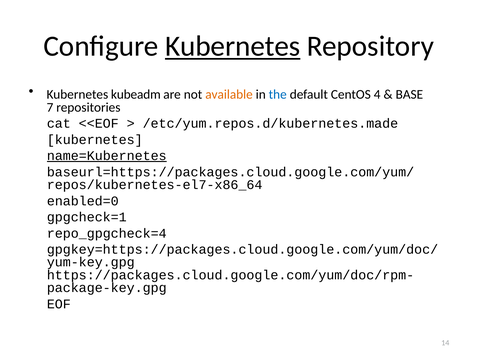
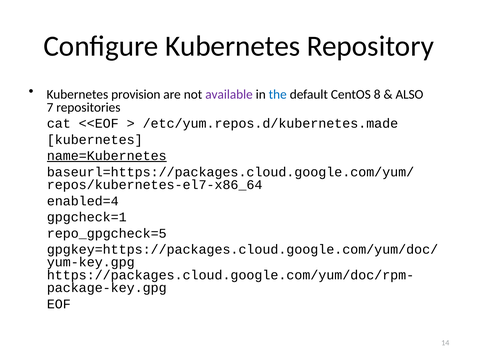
Kubernetes at (233, 46) underline: present -> none
kubeadm: kubeadm -> provision
available colour: orange -> purple
4: 4 -> 8
BASE: BASE -> ALSO
enabled=0: enabled=0 -> enabled=4
repo_gpgcheck=4: repo_gpgcheck=4 -> repo_gpgcheck=5
